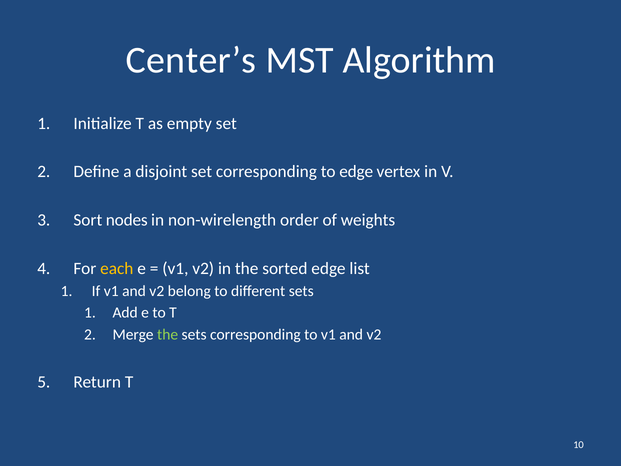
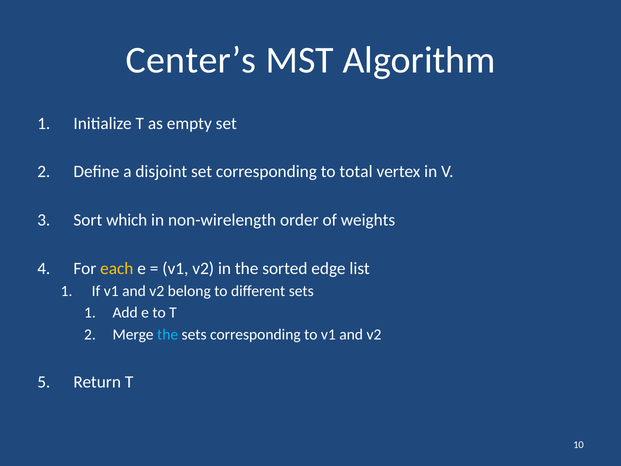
to edge: edge -> total
nodes: nodes -> which
the at (168, 334) colour: light green -> light blue
